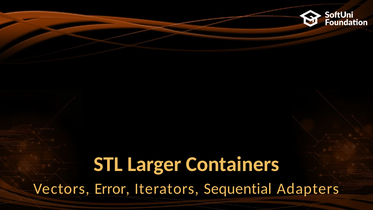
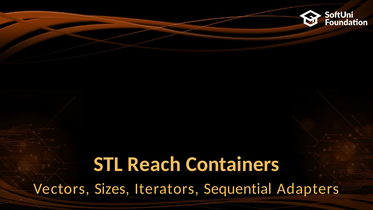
Larger: Larger -> Reach
Error: Error -> Sizes
